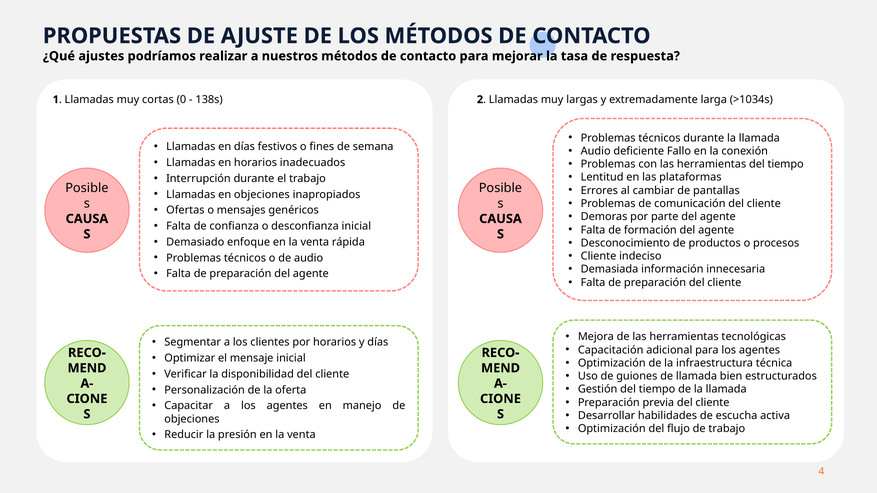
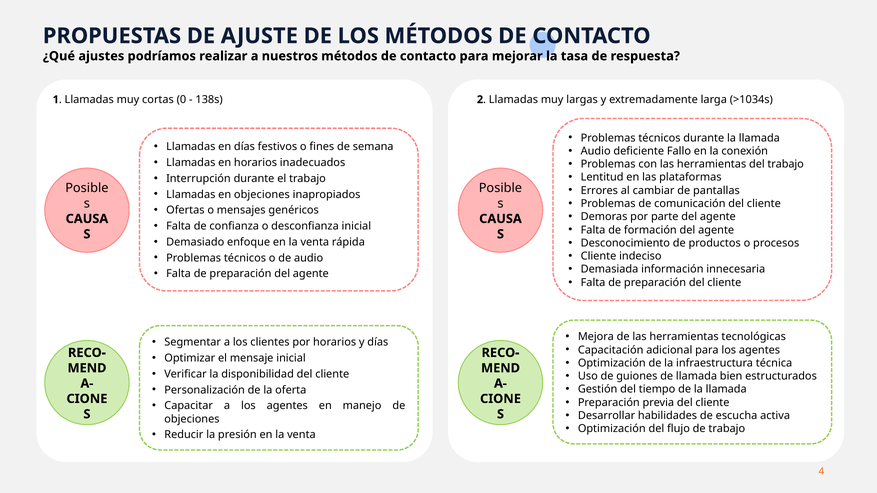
herramientas del tiempo: tiempo -> trabajo
